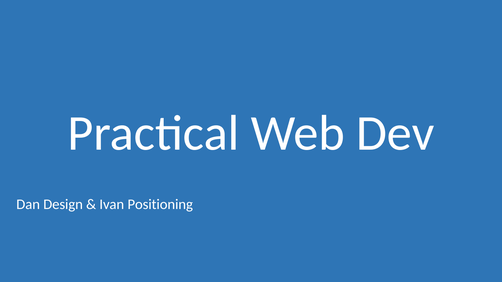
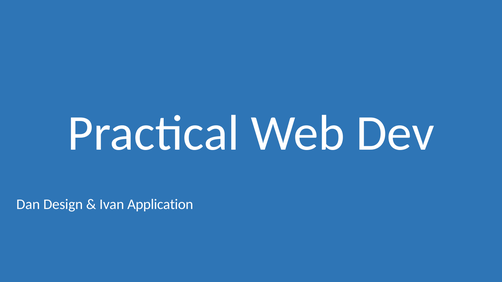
Positioning: Positioning -> Application
